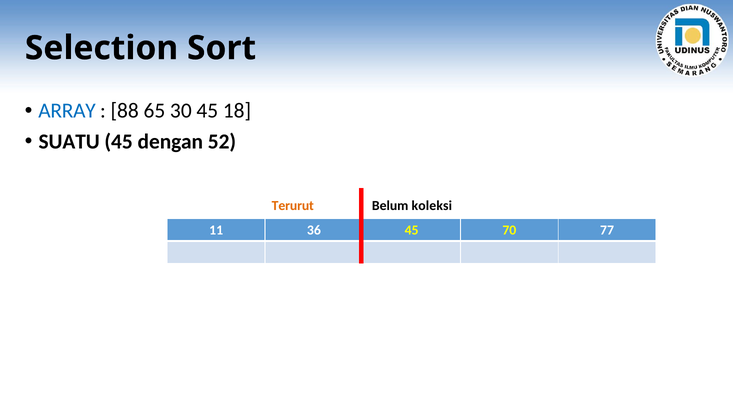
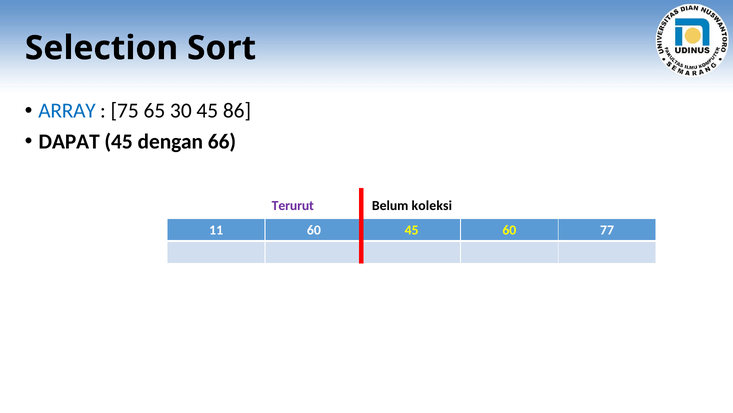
88: 88 -> 75
18: 18 -> 86
SUATU: SUATU -> DAPAT
52: 52 -> 66
Terurut colour: orange -> purple
11 36: 36 -> 60
45 70: 70 -> 60
